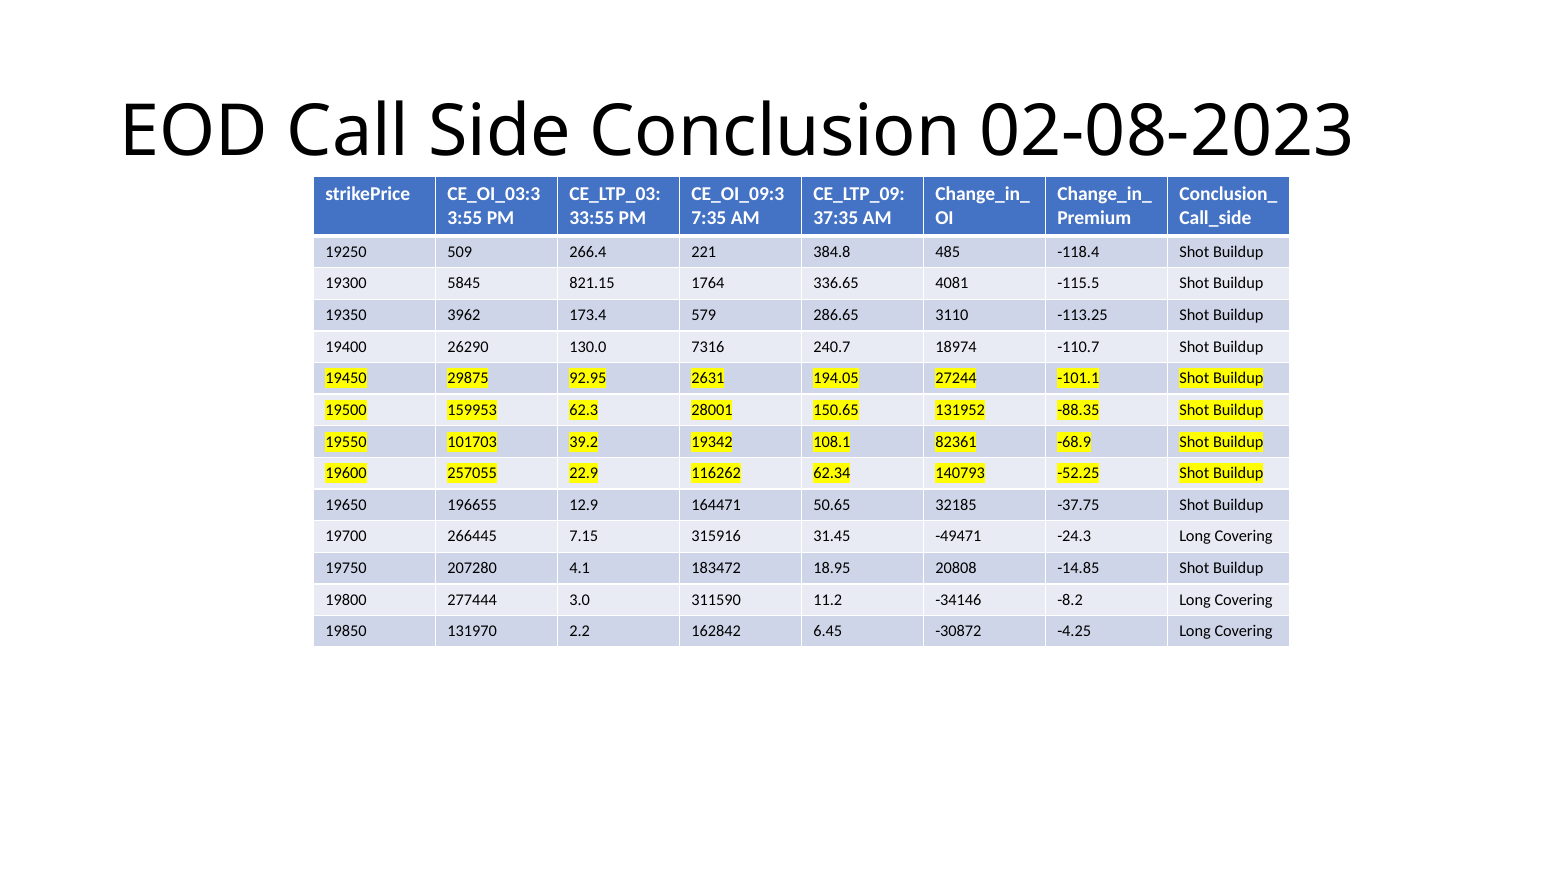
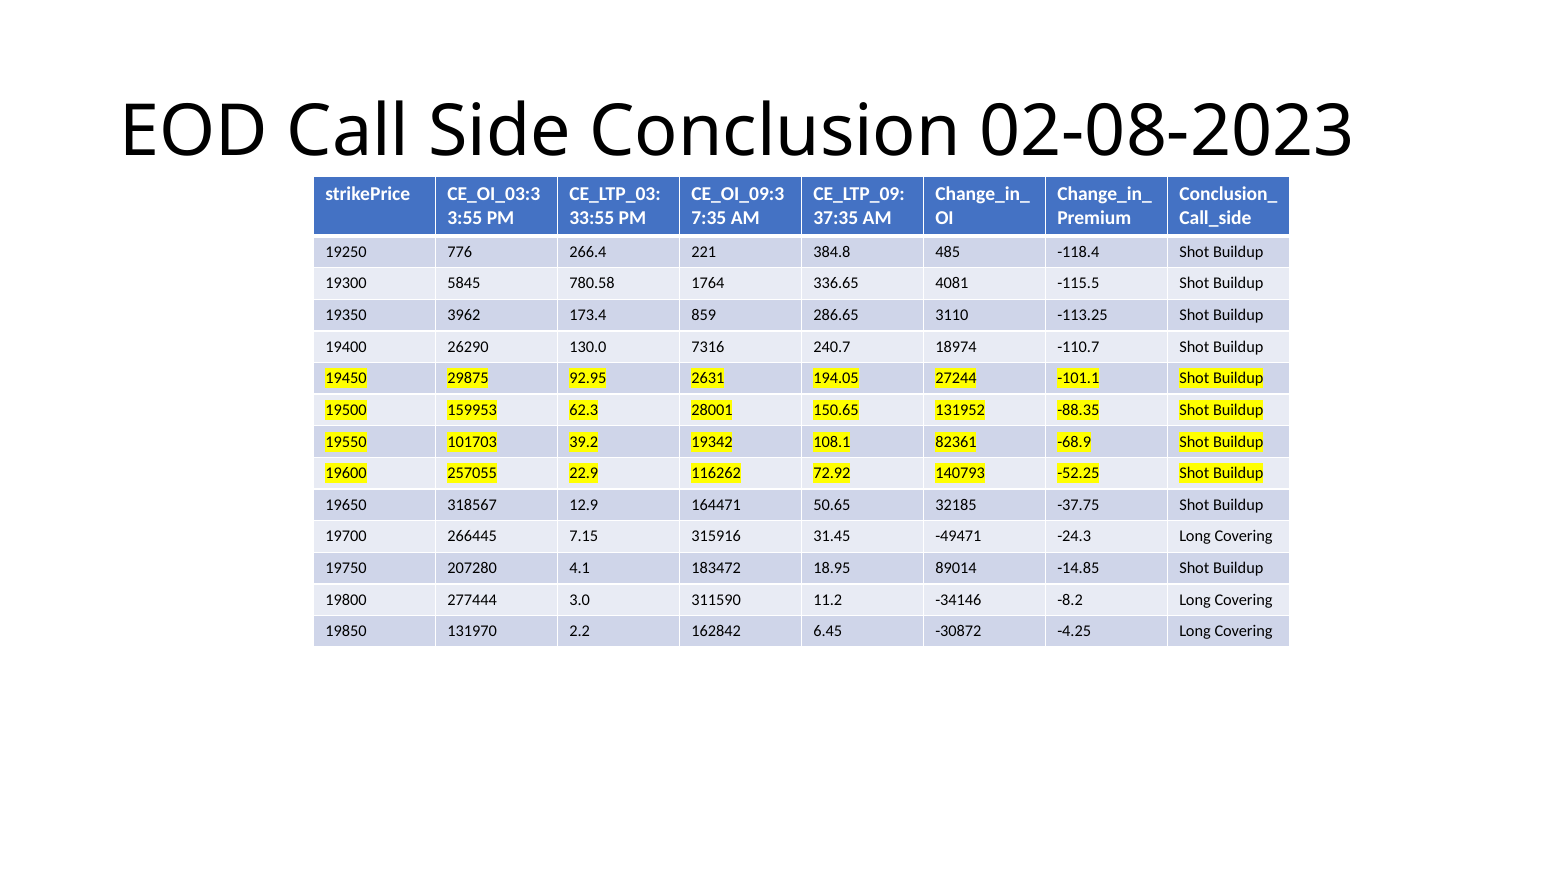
509: 509 -> 776
821.15: 821.15 -> 780.58
579: 579 -> 859
62.34: 62.34 -> 72.92
196655: 196655 -> 318567
20808: 20808 -> 89014
